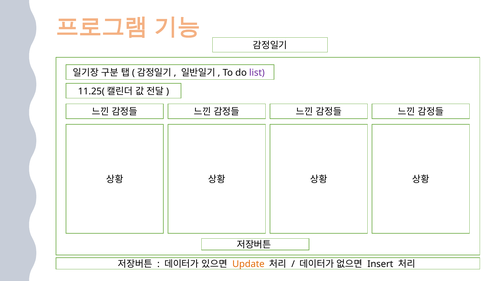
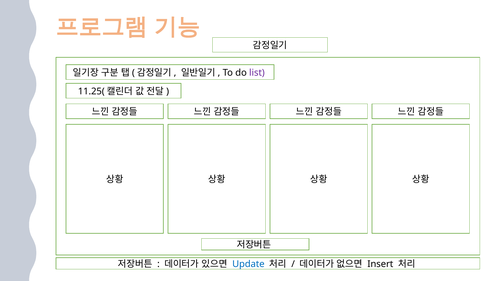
Update colour: orange -> blue
